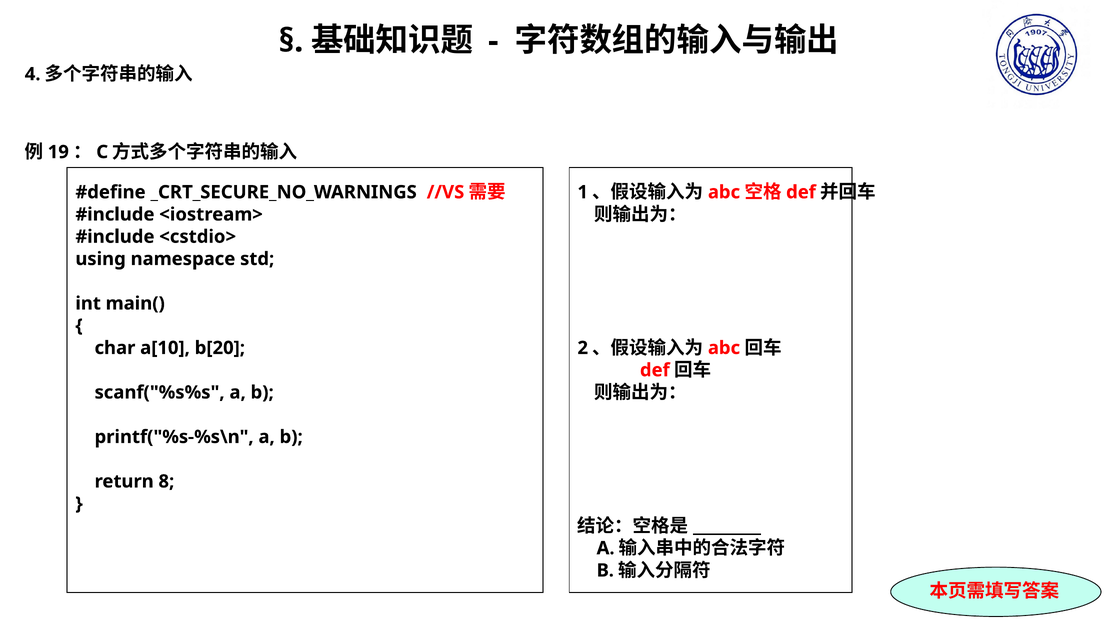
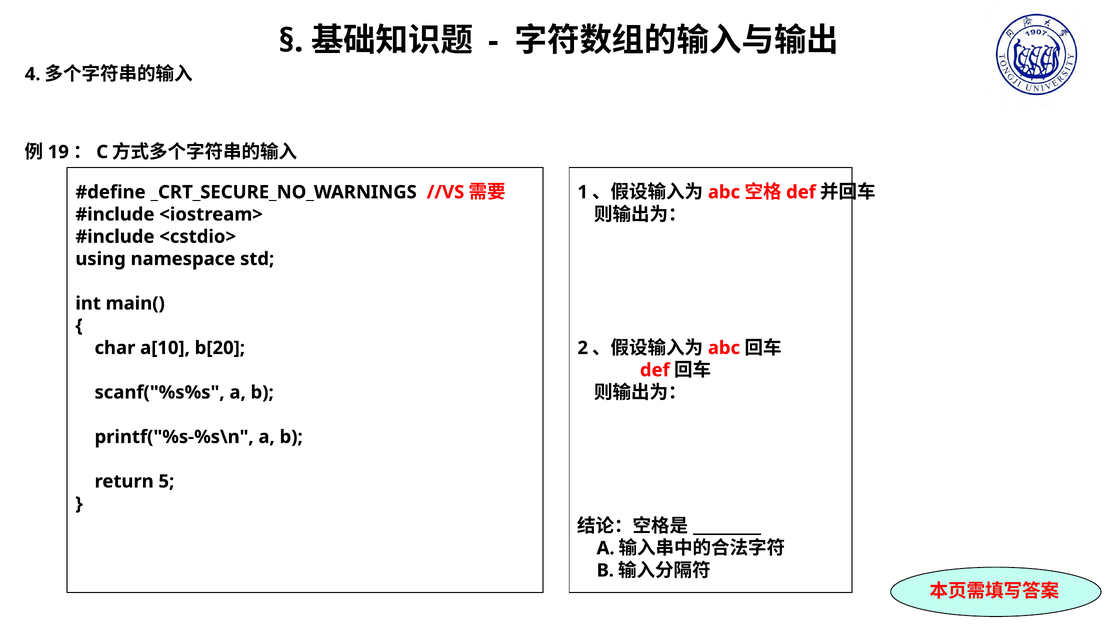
8: 8 -> 5
